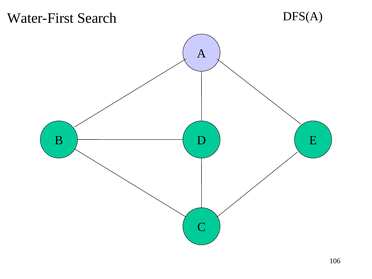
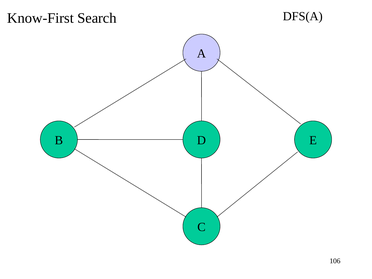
Water-First: Water-First -> Know-First
